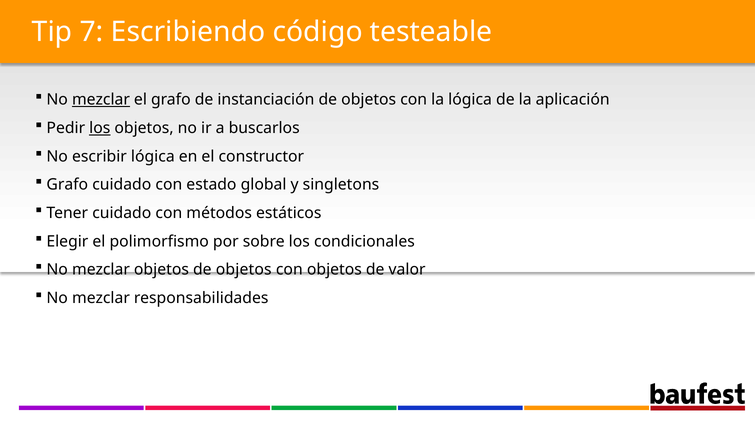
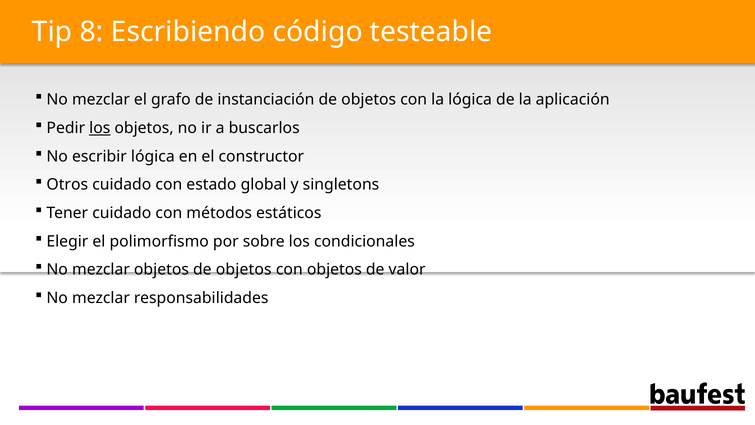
7: 7 -> 8
mezclar at (101, 100) underline: present -> none
Grafo at (67, 185): Grafo -> Otros
